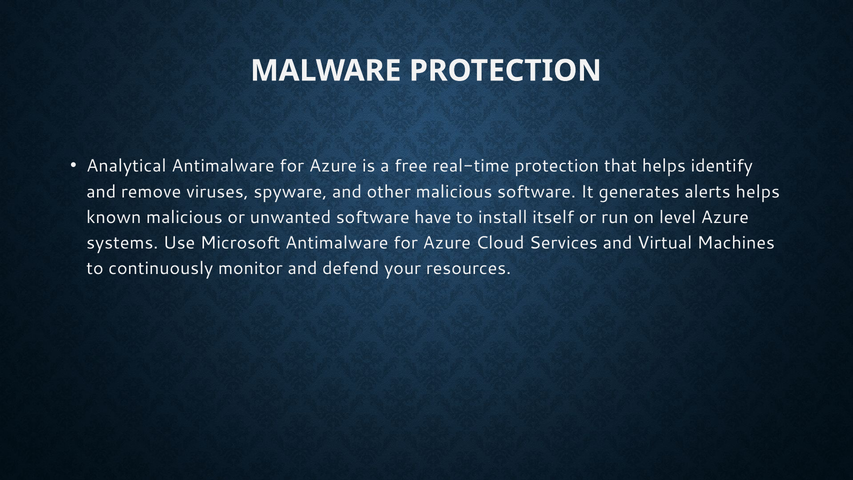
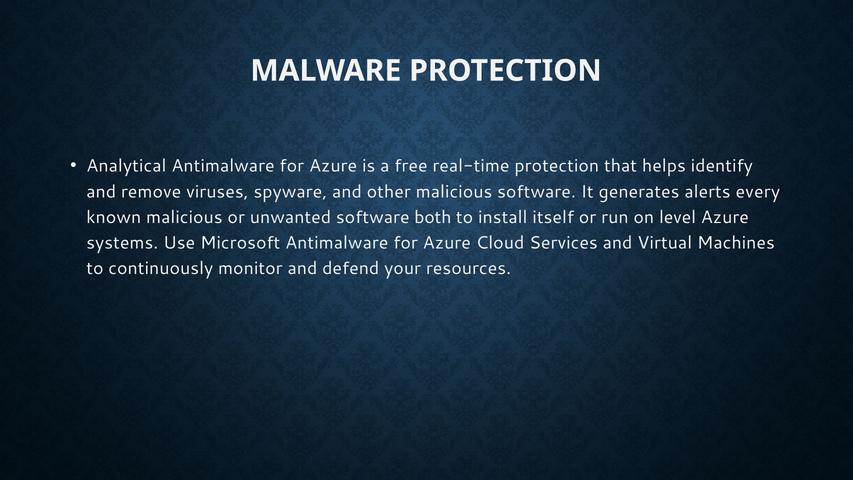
alerts helps: helps -> every
have: have -> both
